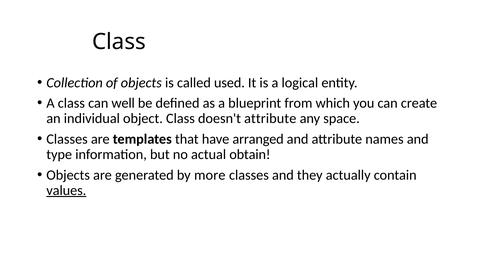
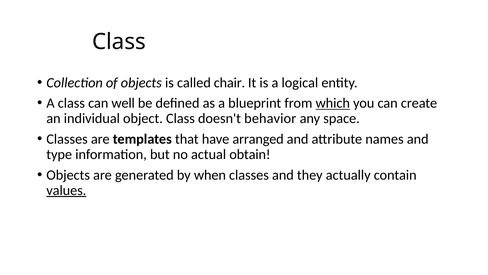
used: used -> chair
which underline: none -> present
doesn't attribute: attribute -> behavior
more: more -> when
